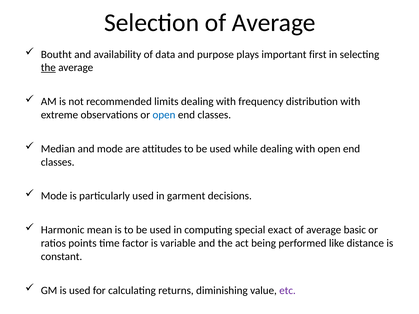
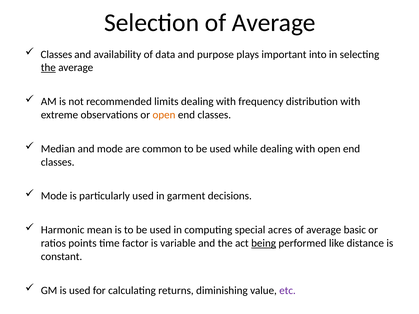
Boutht at (56, 54): Boutht -> Classes
first: first -> into
open at (164, 115) colour: blue -> orange
attitudes: attitudes -> common
exact: exact -> acres
being underline: none -> present
